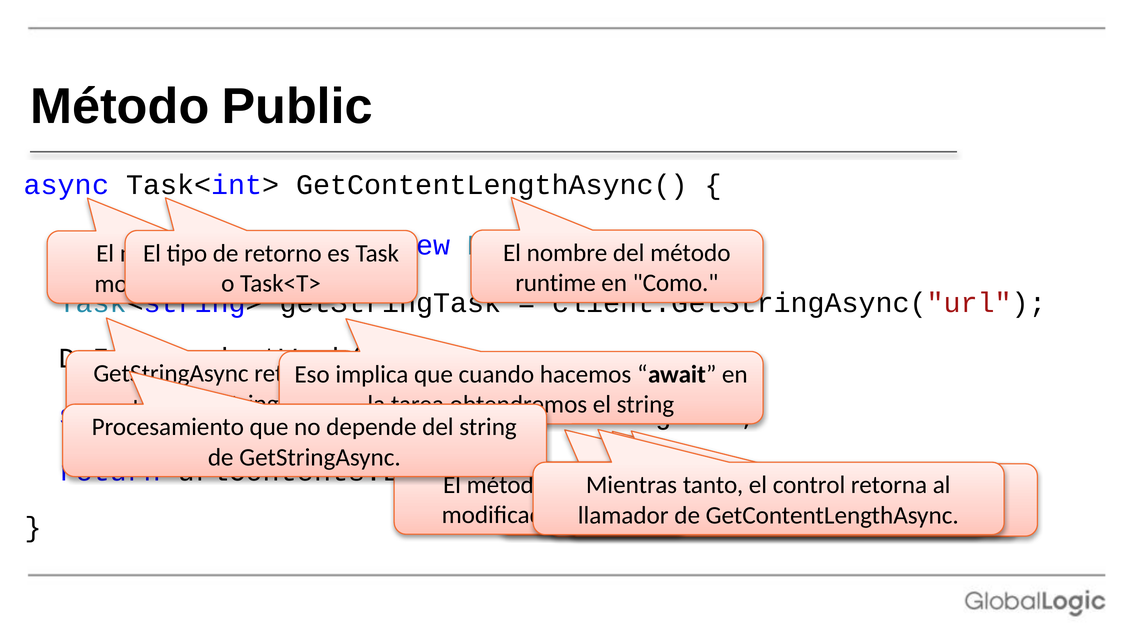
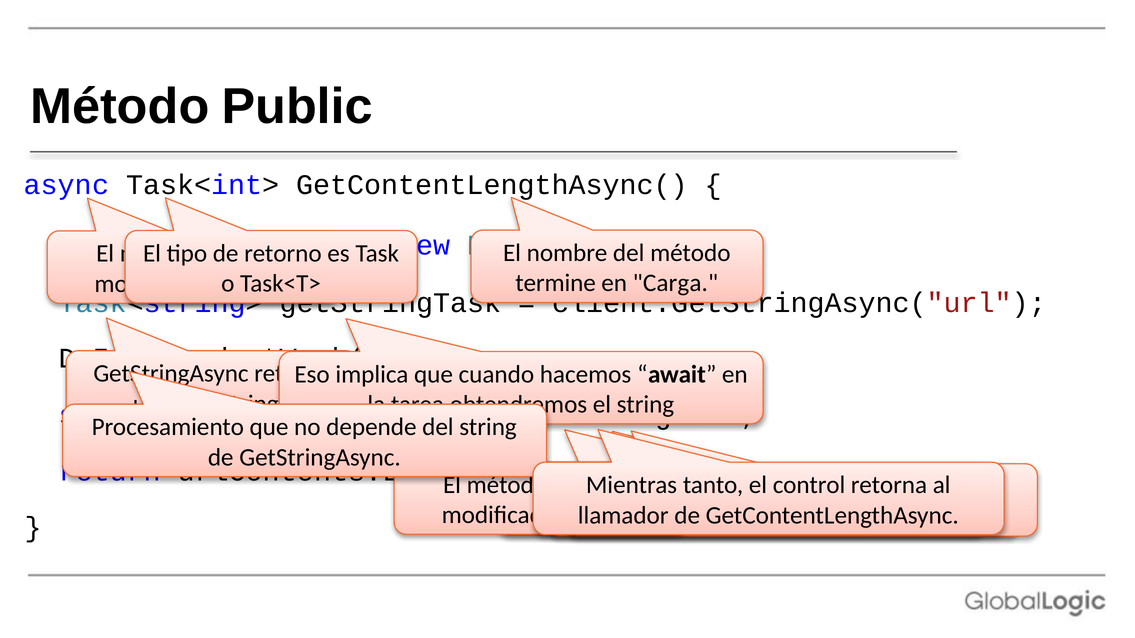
runtime: runtime -> termine
Como: Como -> Carga
